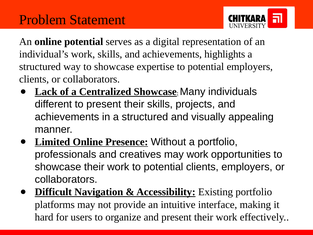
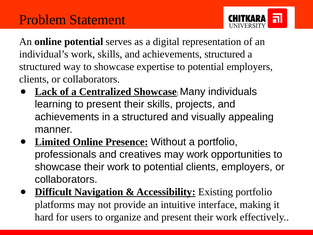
achievements highlights: highlights -> structured
different: different -> learning
